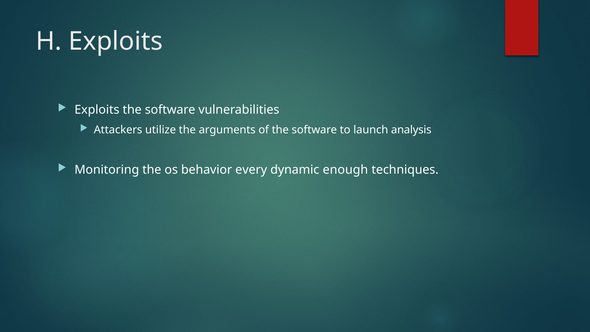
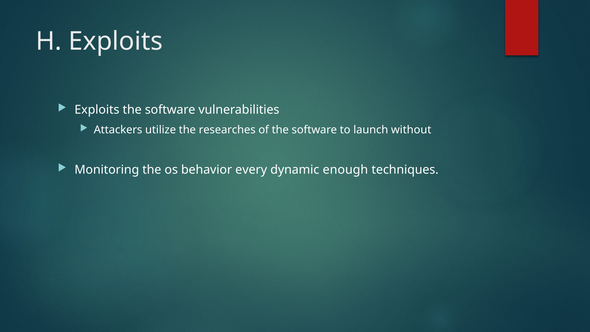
arguments: arguments -> researches
analysis: analysis -> without
